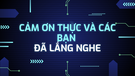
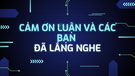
THỰC: THỰC -> LUẬN
